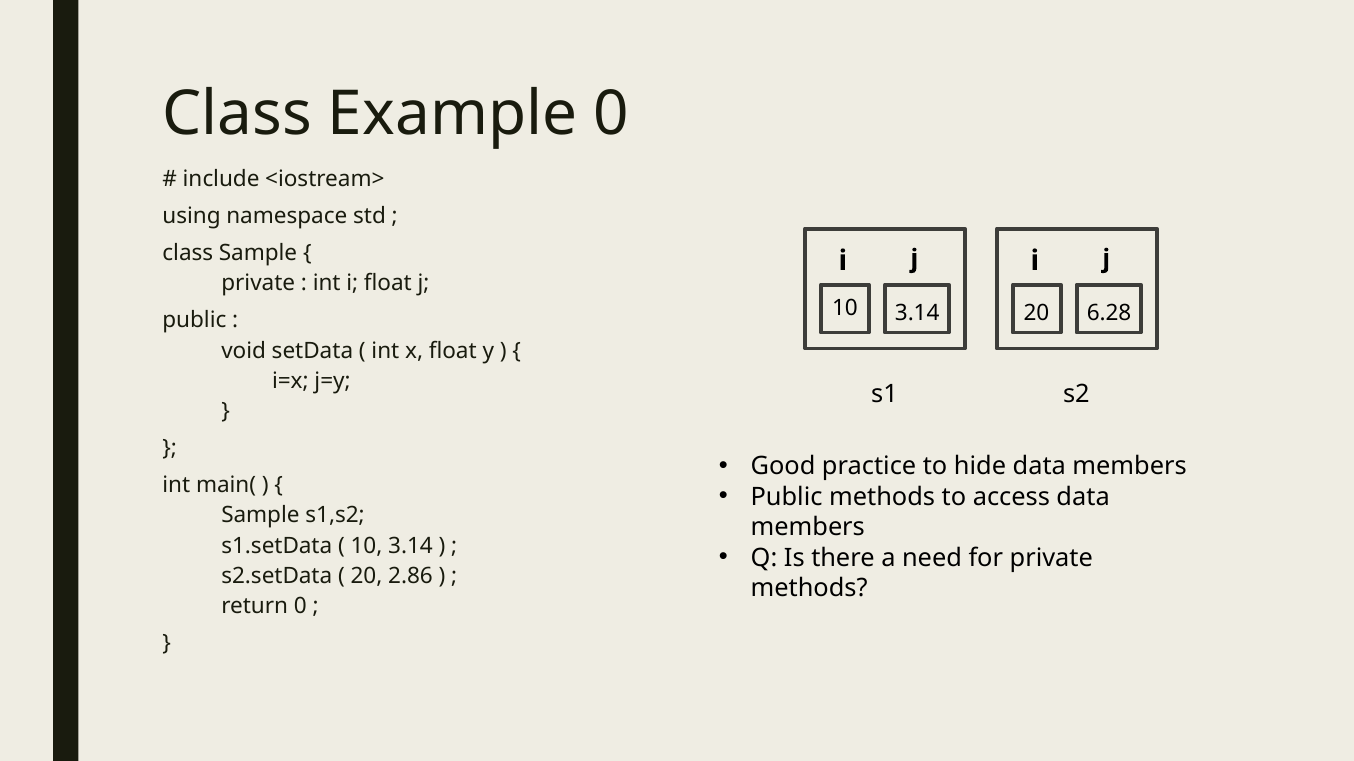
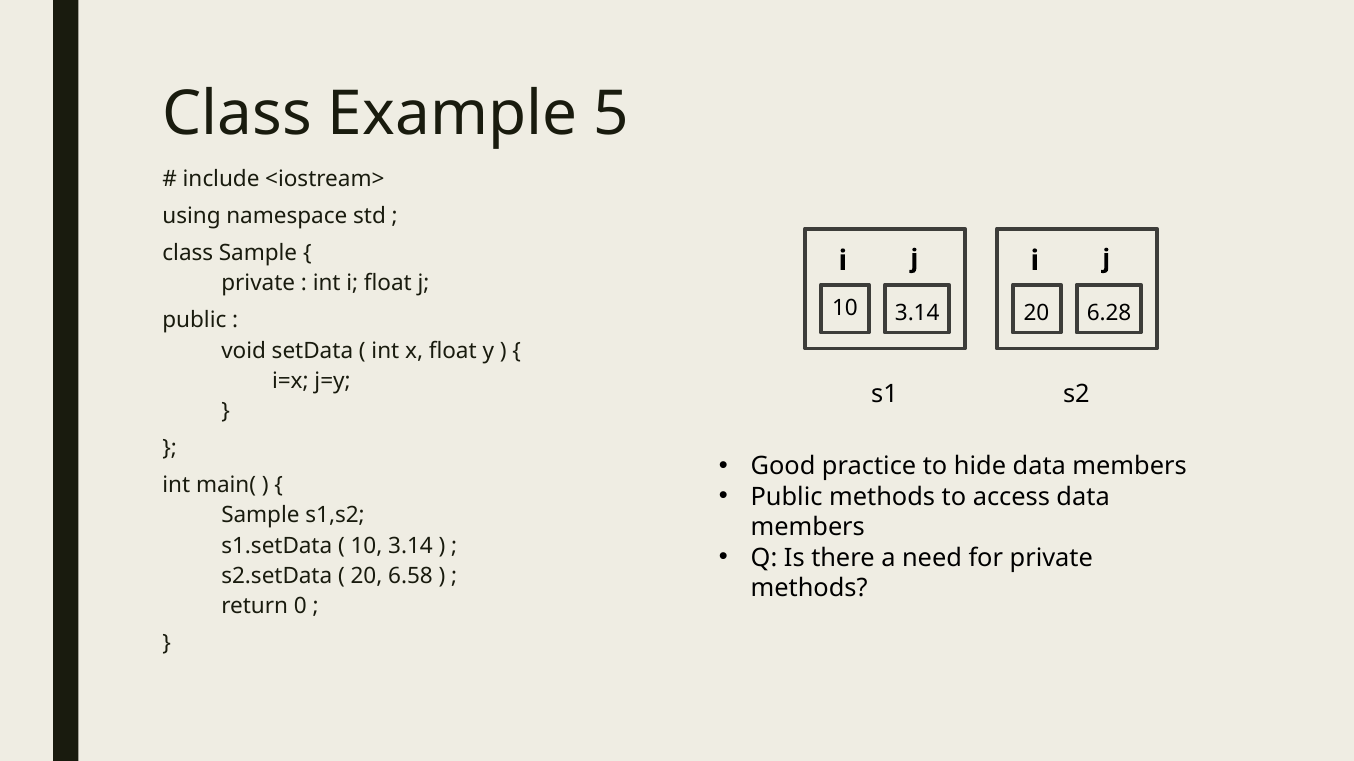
Example 0: 0 -> 5
2.86: 2.86 -> 6.58
